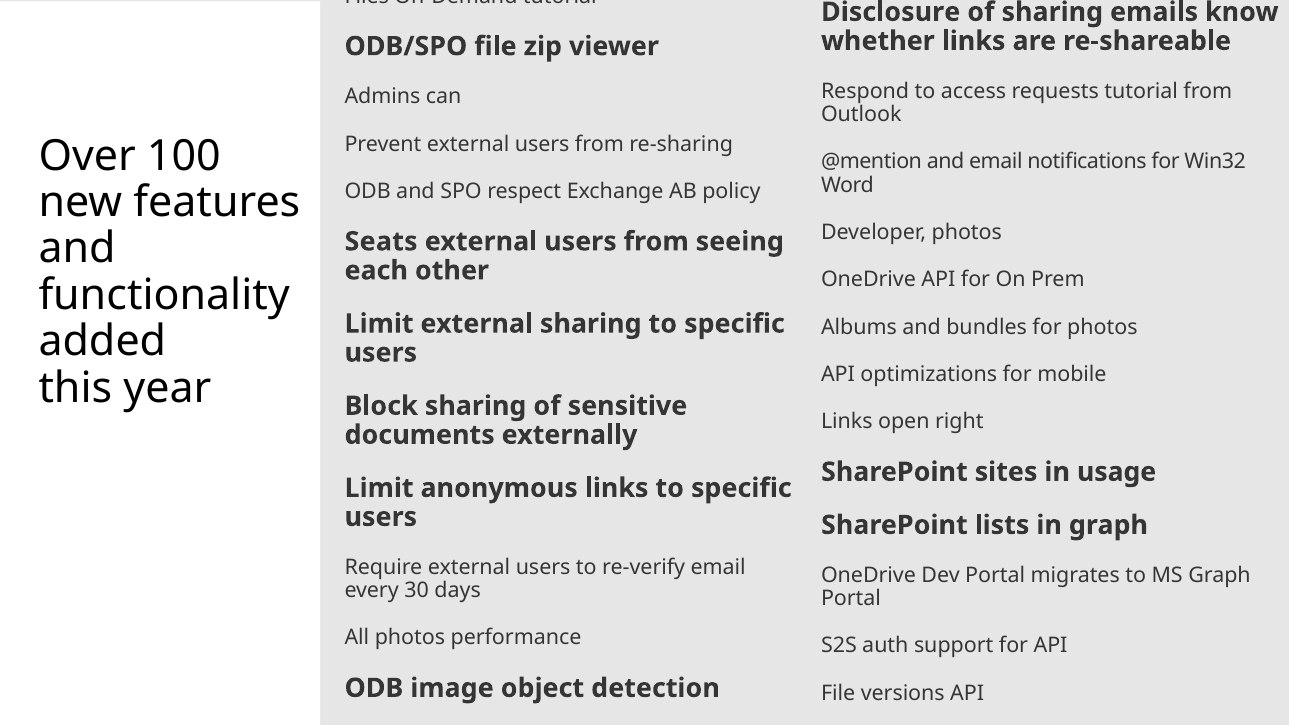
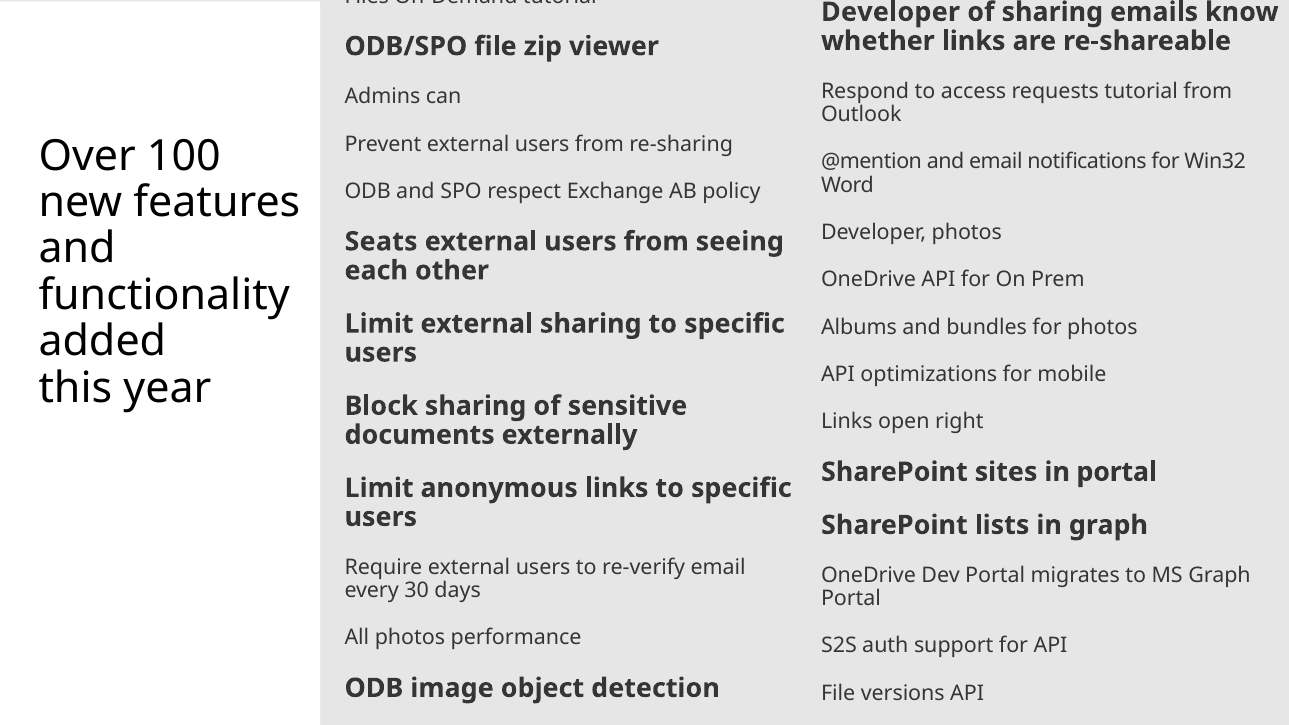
Disclosure at (891, 12): Disclosure -> Developer
in usage: usage -> portal
